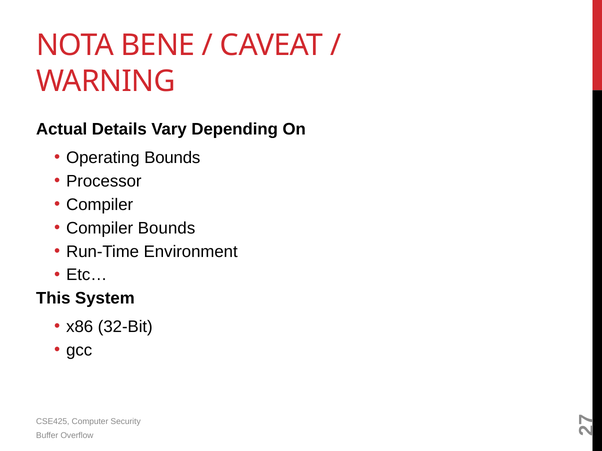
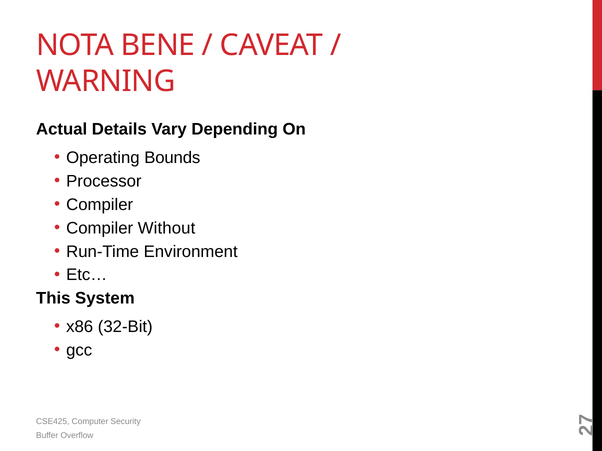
Compiler Bounds: Bounds -> Without
